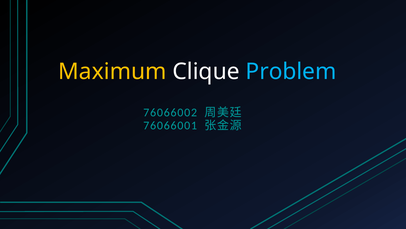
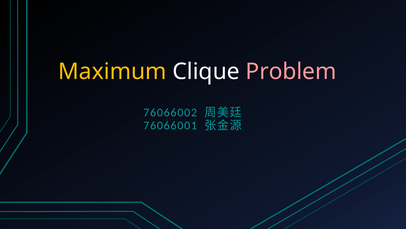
Problem colour: light blue -> pink
